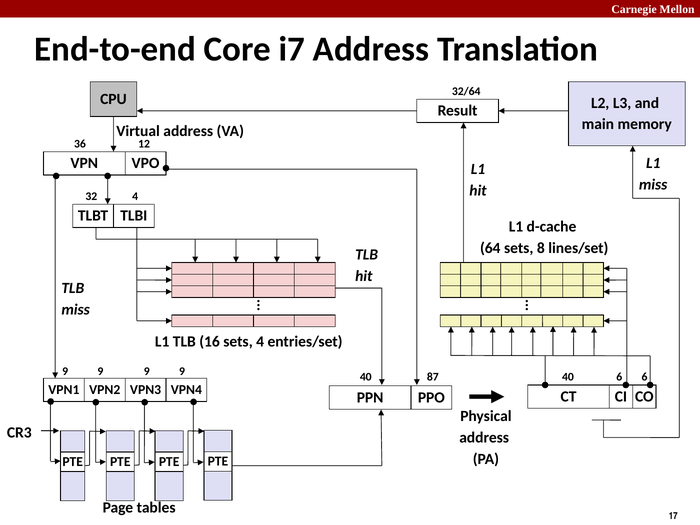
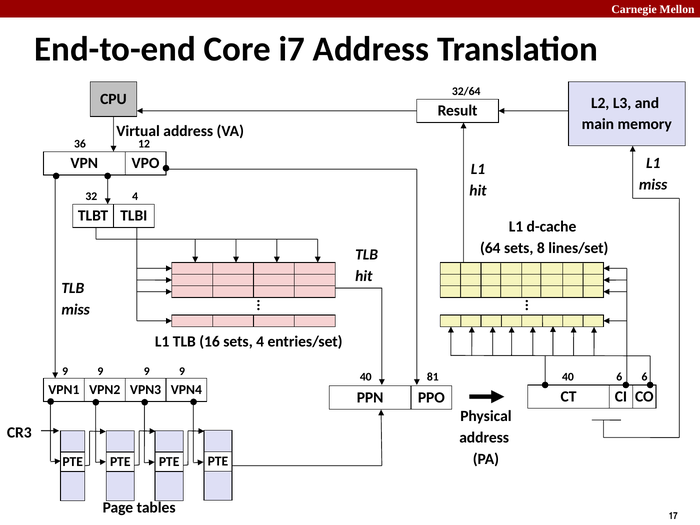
87: 87 -> 81
